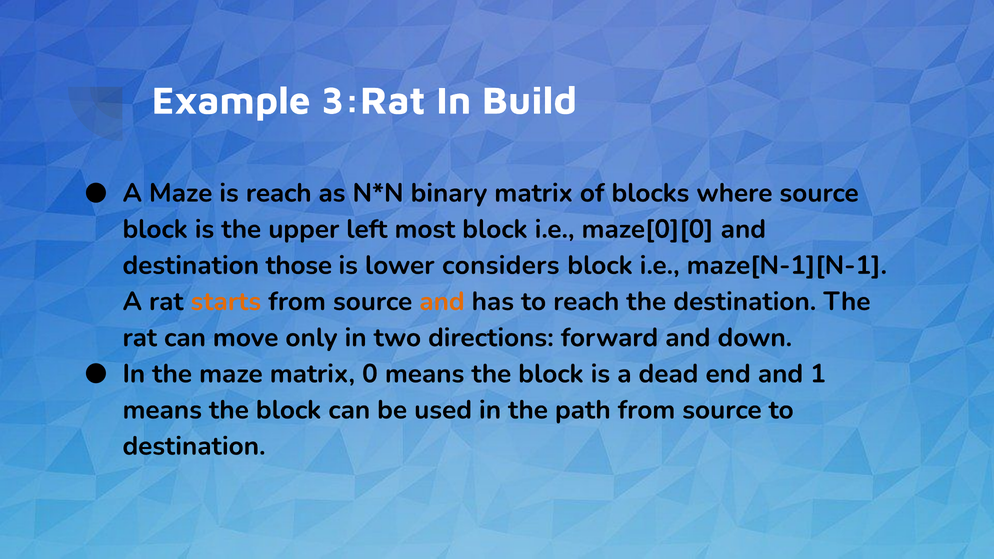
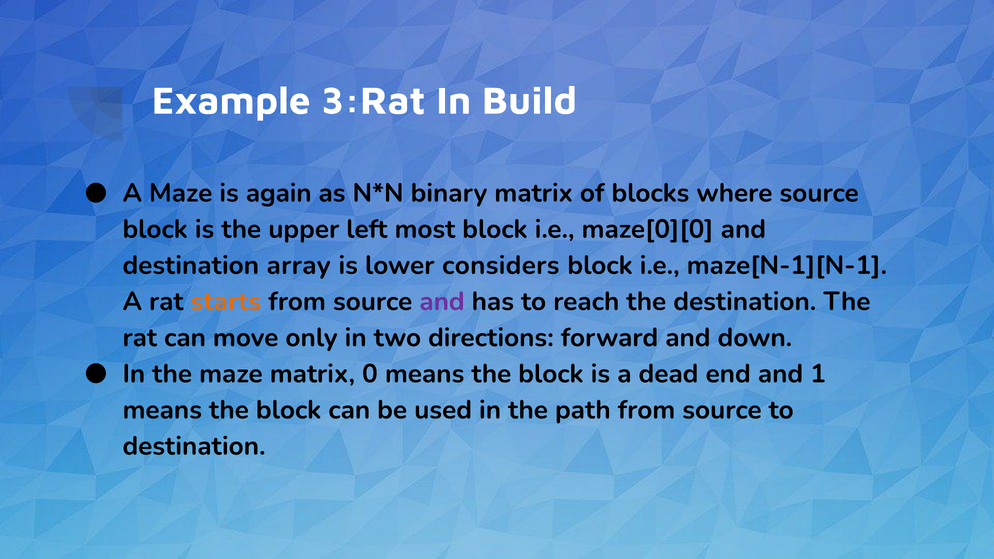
is reach: reach -> again
those: those -> array
and at (442, 301) colour: orange -> purple
